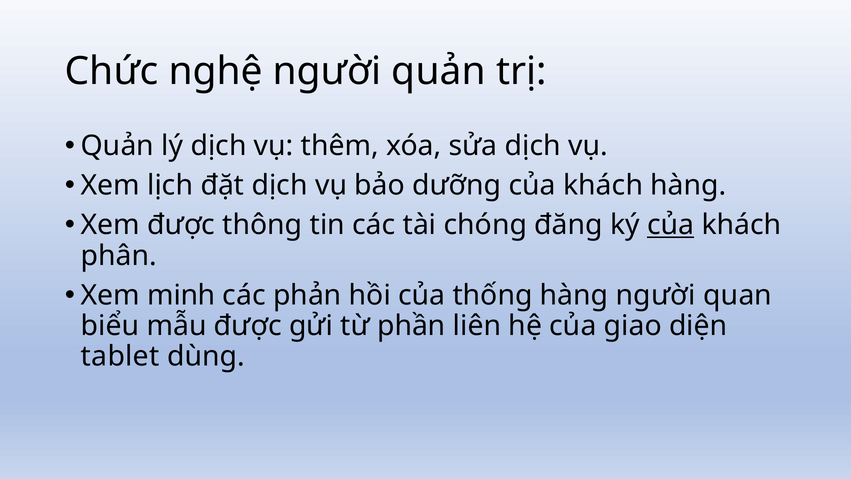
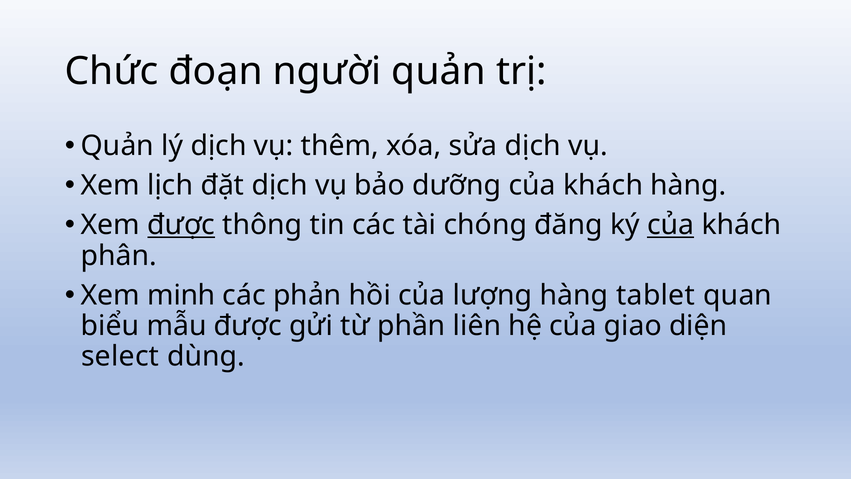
nghệ: nghệ -> đoạn
được at (181, 225) underline: none -> present
thống: thống -> lượng
hàng người: người -> tablet
tablet: tablet -> select
